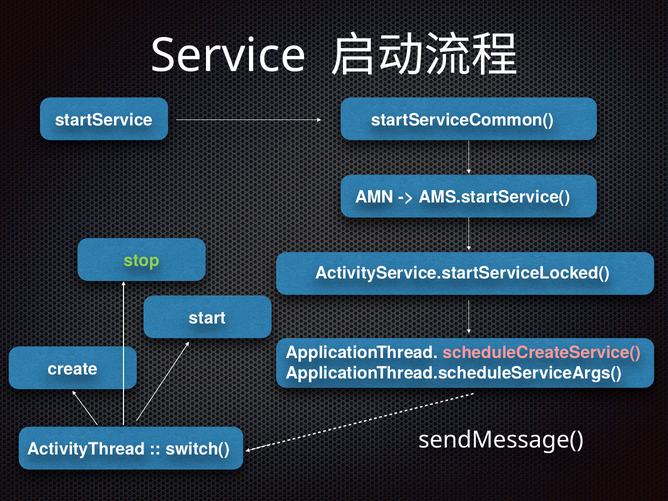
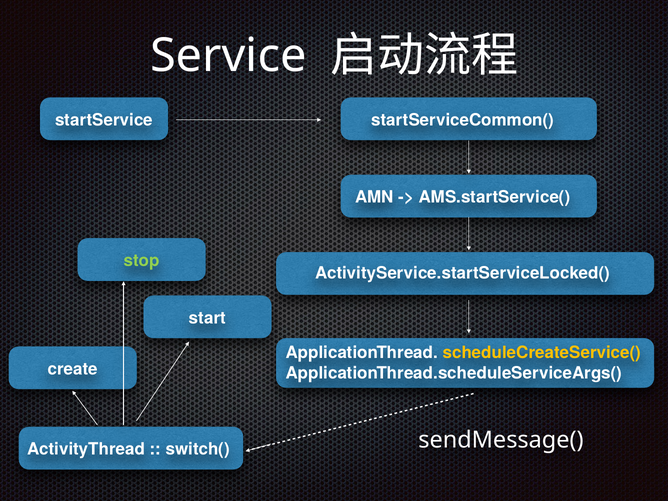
scheduleCreateService( colour: pink -> yellow
